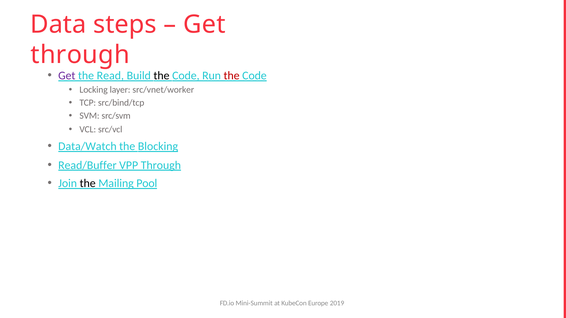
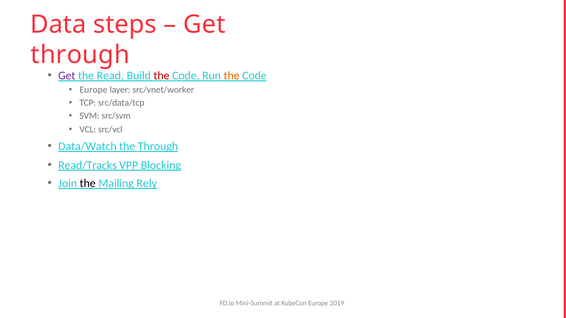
the at (162, 76) colour: black -> red
the at (232, 76) colour: red -> orange
Locking at (94, 90): Locking -> Europe
src/bind/tcp: src/bind/tcp -> src/data/tcp
the Blocking: Blocking -> Through
Read/Buffer: Read/Buffer -> Read/Tracks
VPP Through: Through -> Blocking
Pool: Pool -> Rely
